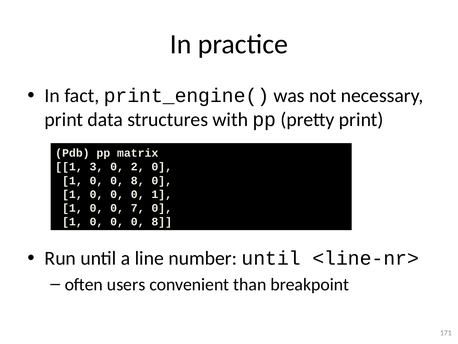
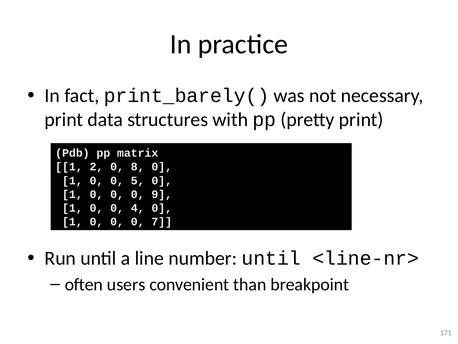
print_engine(: print_engine( -> print_barely(
3: 3 -> 2
2: 2 -> 8
1 0 0 8: 8 -> 5
0 0 1: 1 -> 9
7: 7 -> 4
0 0 0 8: 8 -> 7
